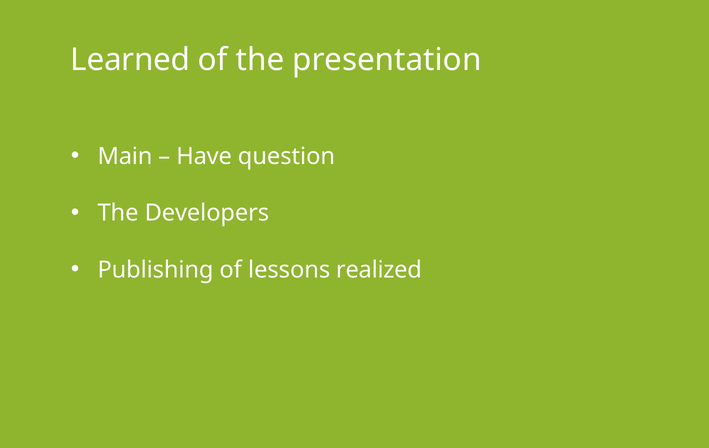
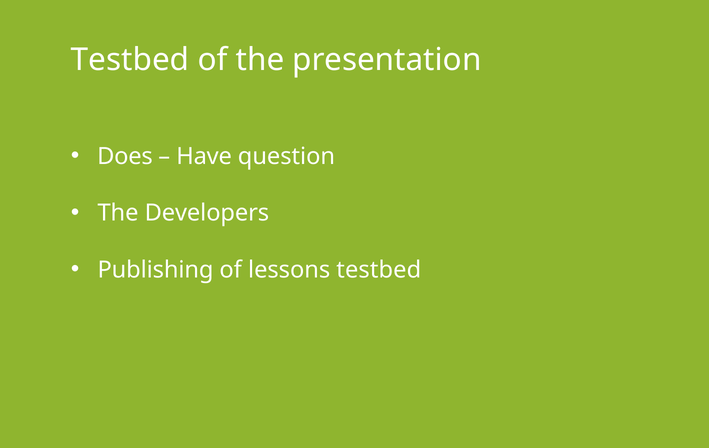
Learned at (130, 60): Learned -> Testbed
Main: Main -> Does
lessons realized: realized -> testbed
